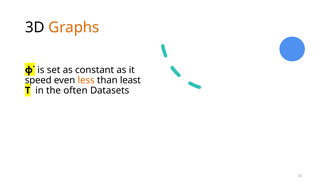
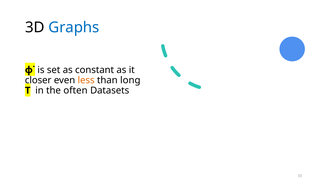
Graphs colour: orange -> blue
speed: speed -> closer
least: least -> long
